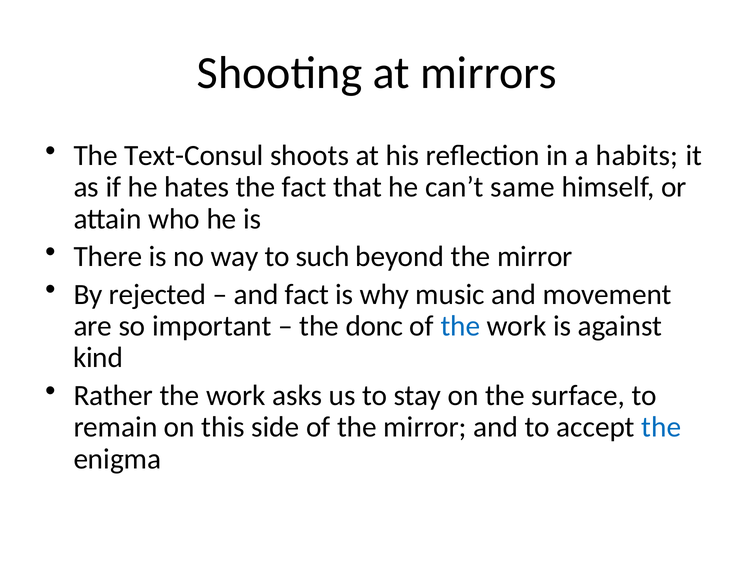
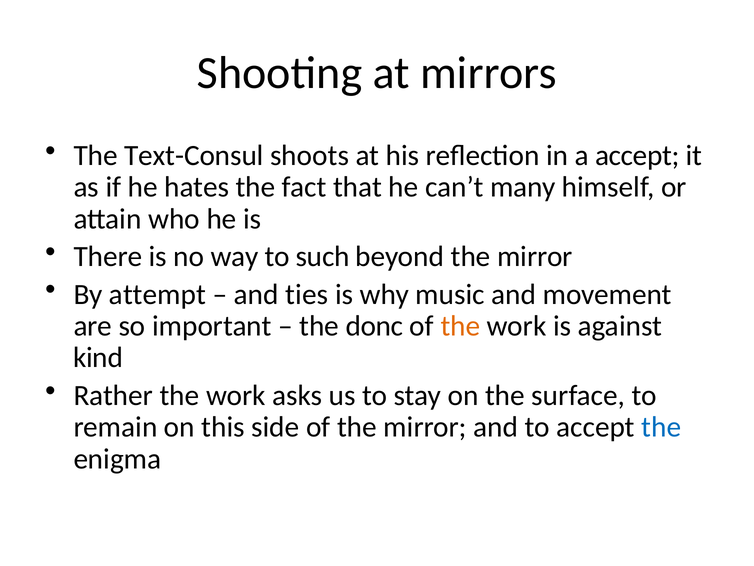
a habits: habits -> accept
same: same -> many
rejected: rejected -> attempt
and fact: fact -> ties
the at (460, 326) colour: blue -> orange
